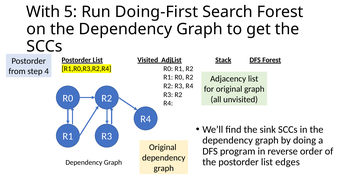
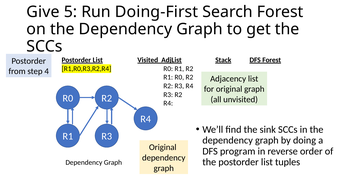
With: With -> Give
edges: edges -> tuples
